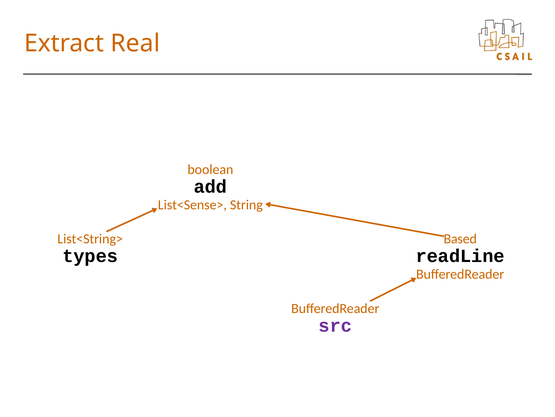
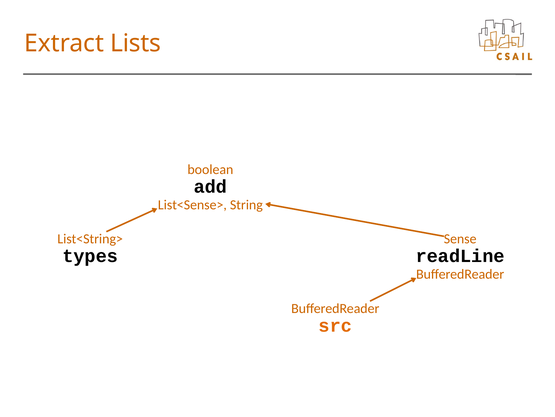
Real: Real -> Lists
Based: Based -> Sense
src colour: purple -> orange
